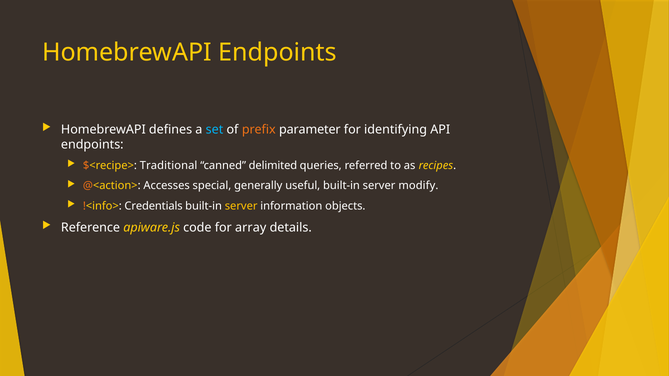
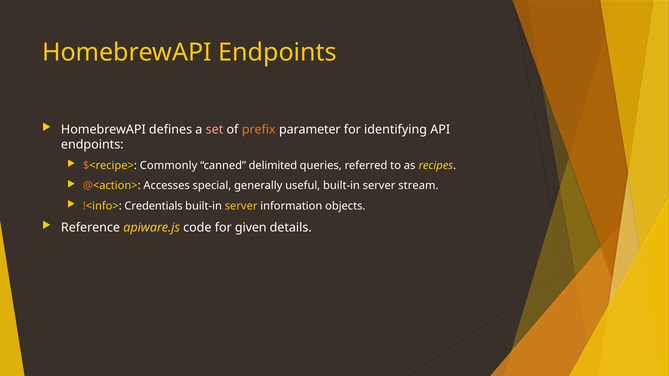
set colour: light blue -> pink
Traditional: Traditional -> Commonly
modify: modify -> stream
array: array -> given
